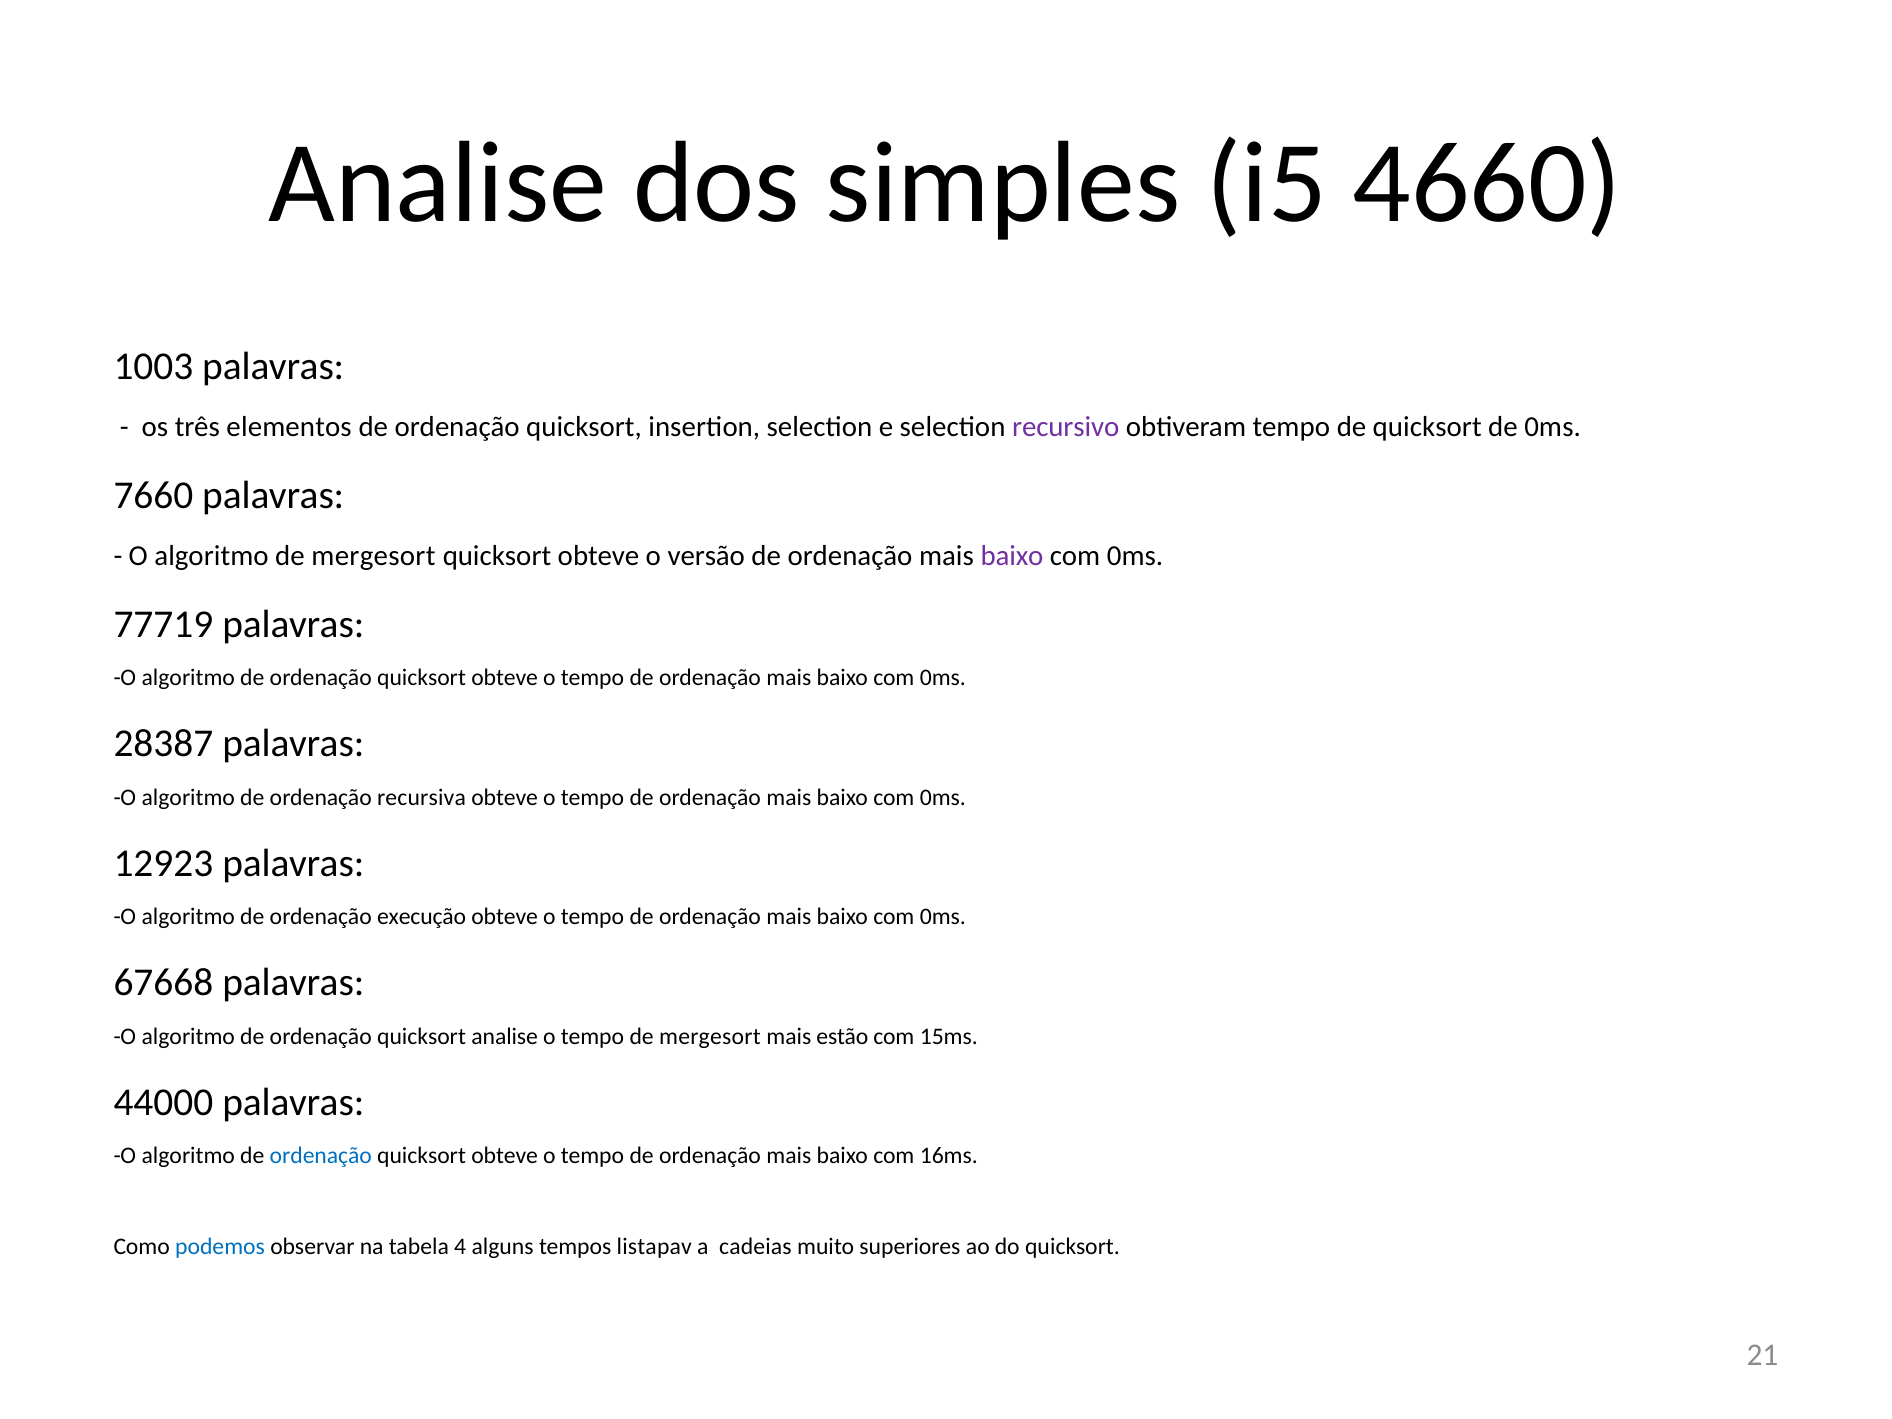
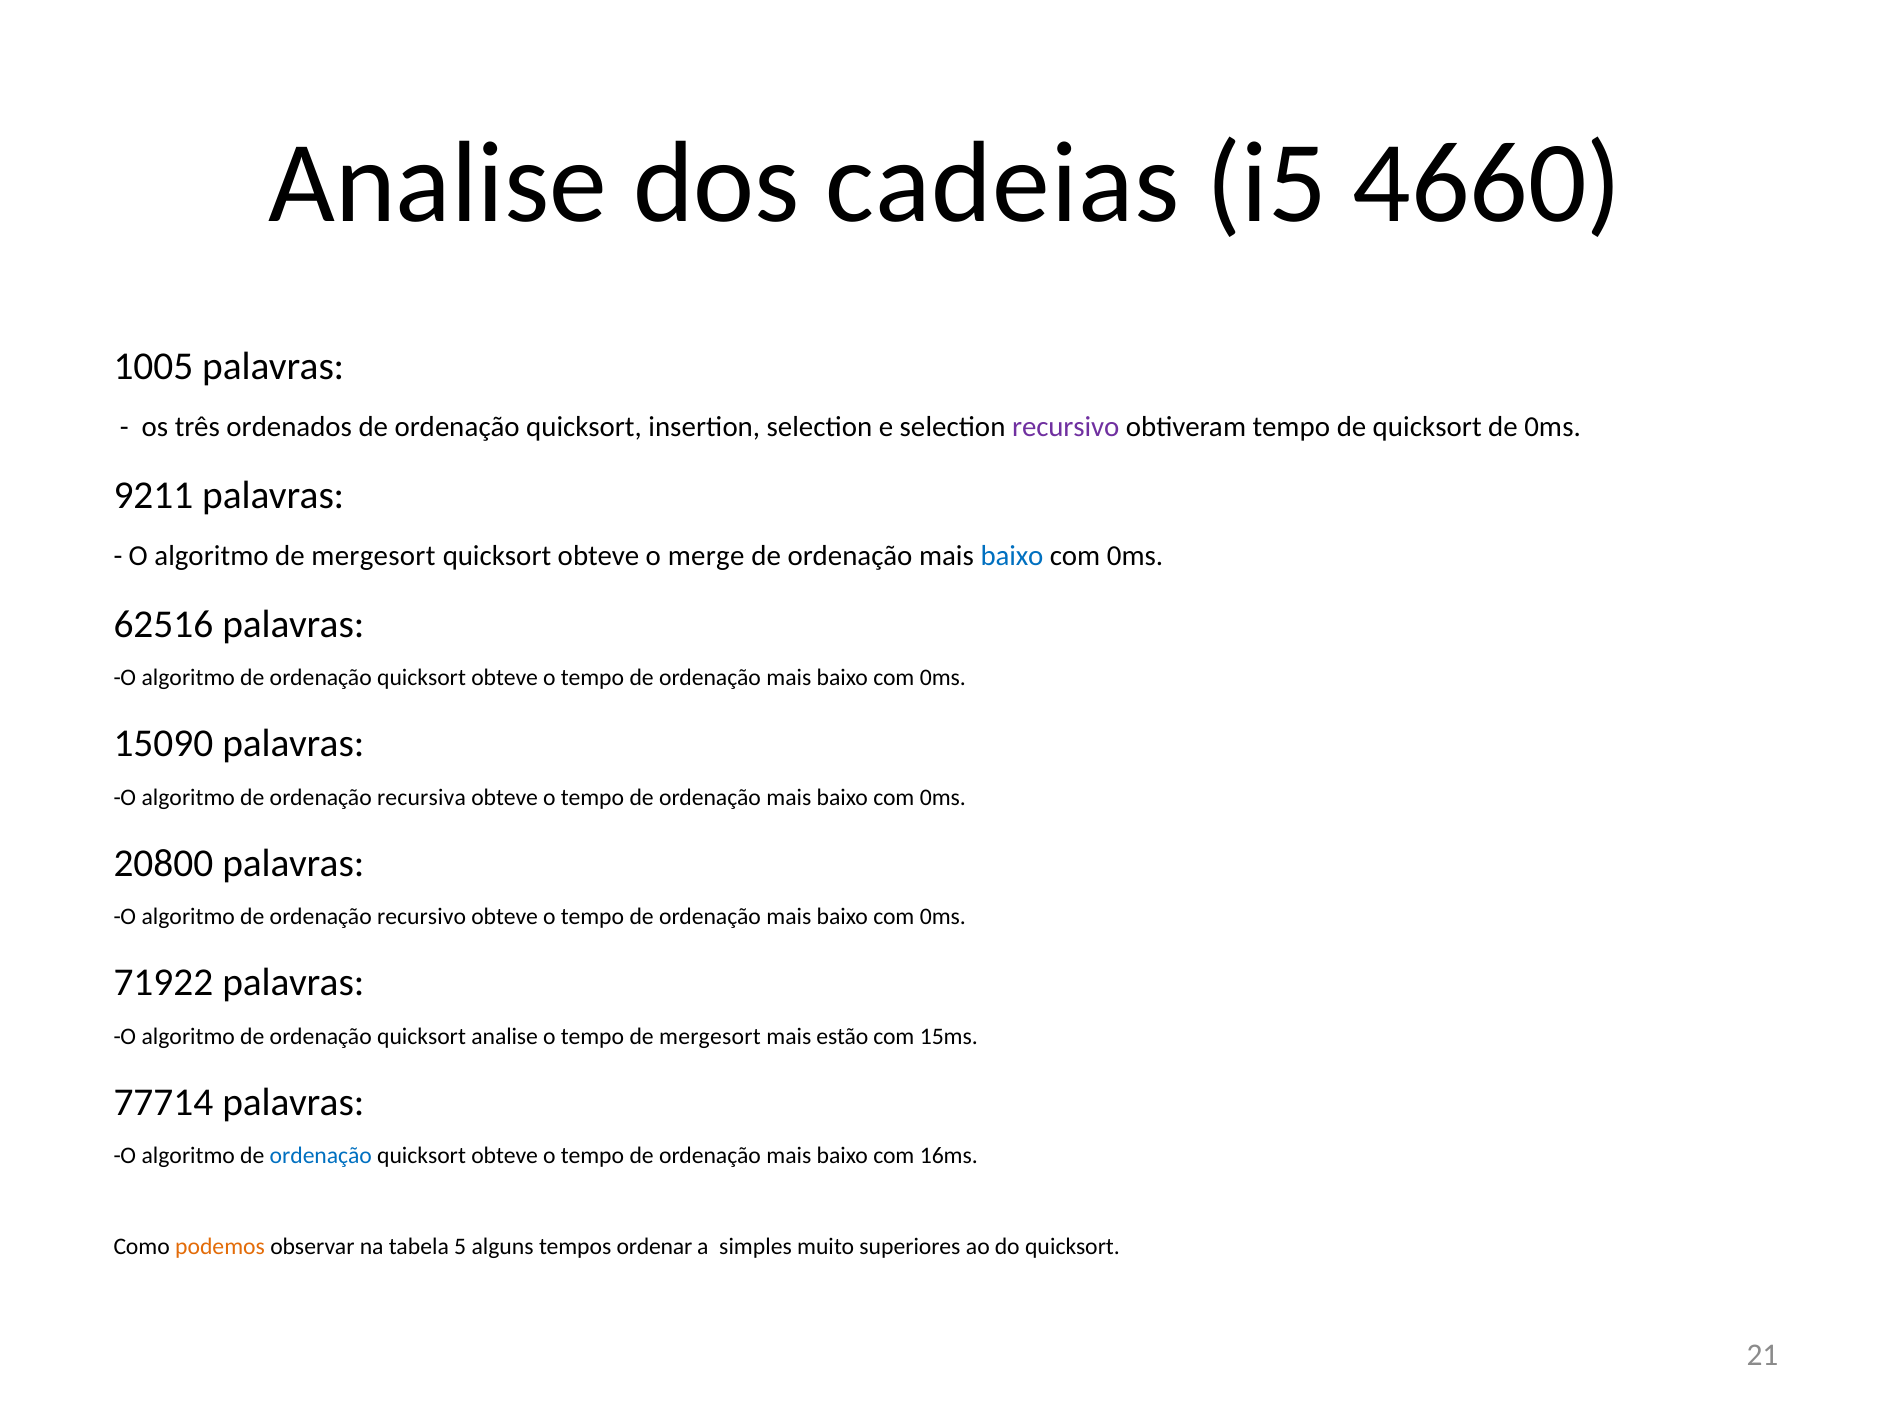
simples: simples -> cadeias
1003: 1003 -> 1005
elementos: elementos -> ordenados
7660: 7660 -> 9211
versão: versão -> merge
baixo at (1012, 556) colour: purple -> blue
77719: 77719 -> 62516
28387: 28387 -> 15090
12923: 12923 -> 20800
ordenação execução: execução -> recursivo
67668: 67668 -> 71922
44000: 44000 -> 77714
podemos colour: blue -> orange
4: 4 -> 5
listapav: listapav -> ordenar
cadeias: cadeias -> simples
